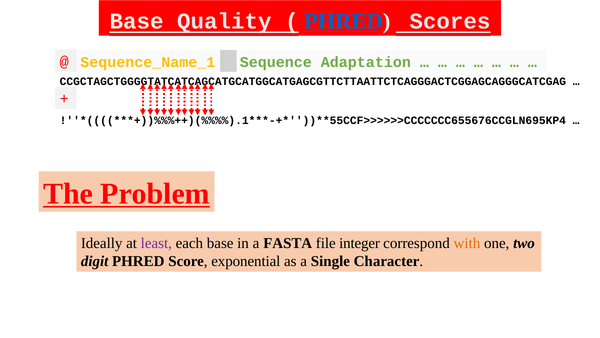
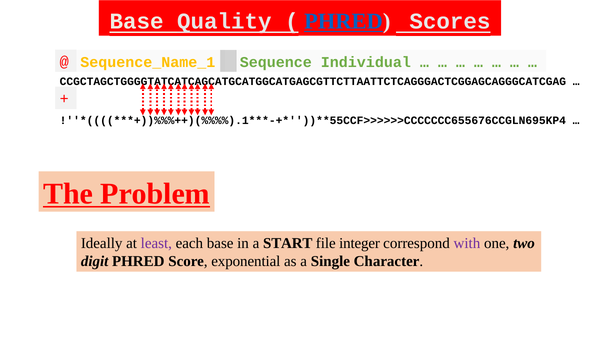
Adaptation: Adaptation -> Individual
FASTA: FASTA -> START
with colour: orange -> purple
